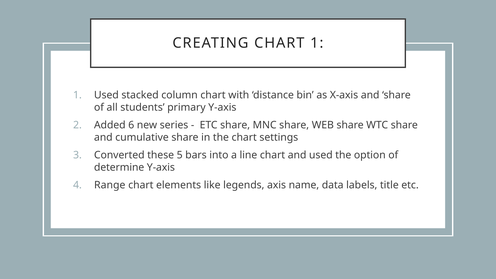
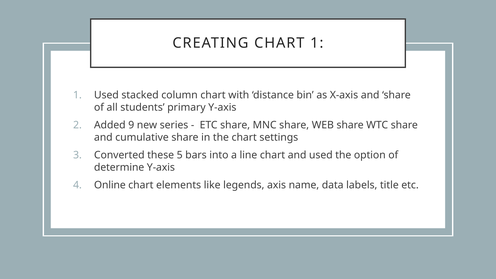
6: 6 -> 9
Range: Range -> Online
